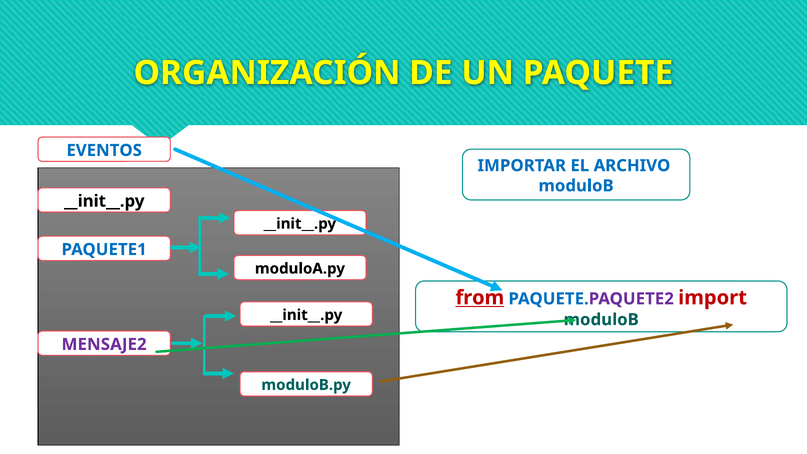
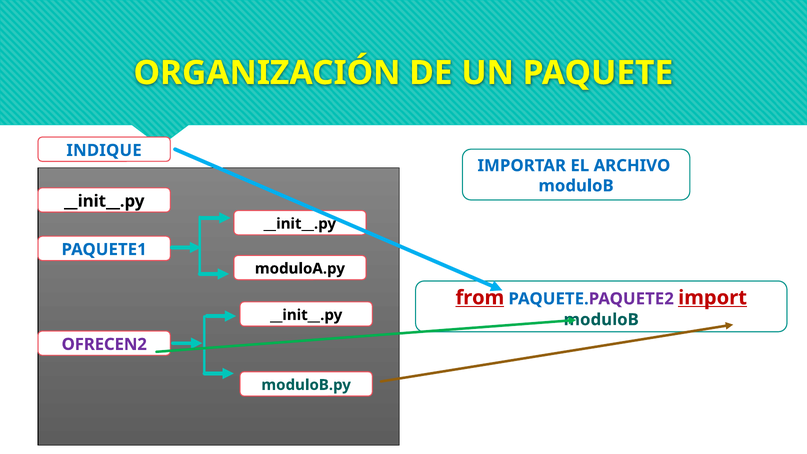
EVENTOS: EVENTOS -> INDIQUE
import underline: none -> present
MENSAJE2: MENSAJE2 -> OFRECEN2
